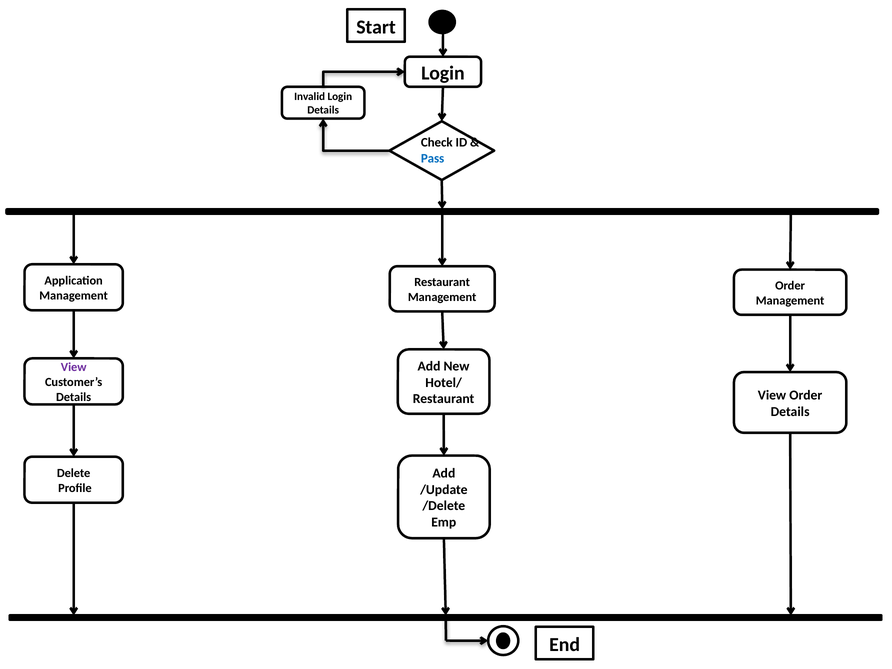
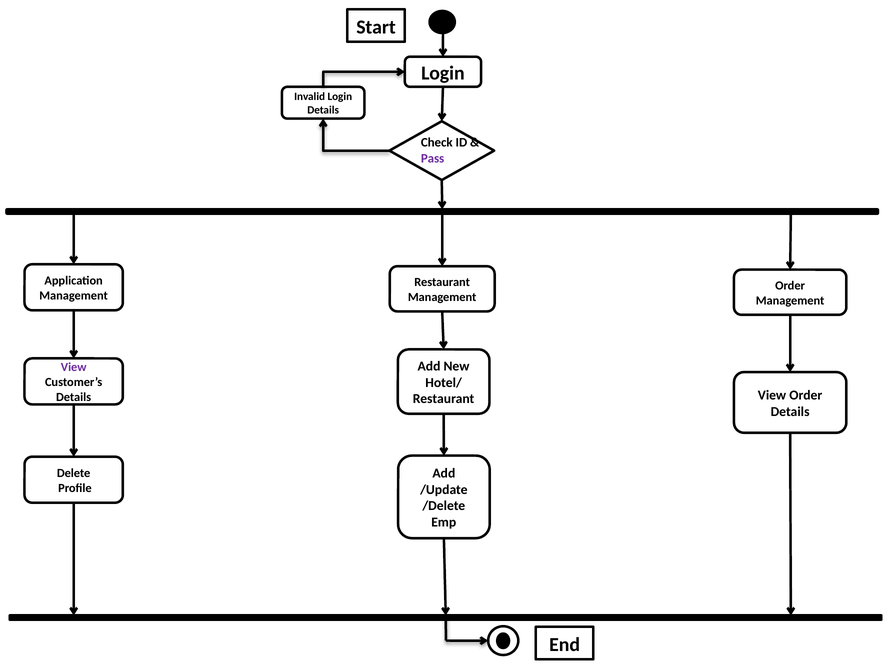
Pass colour: blue -> purple
